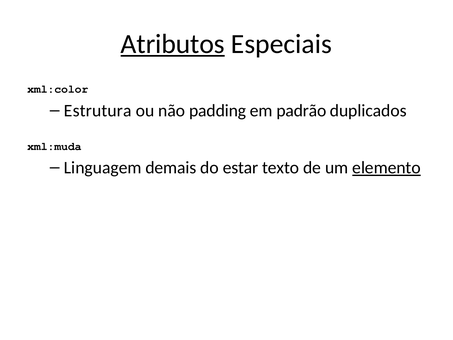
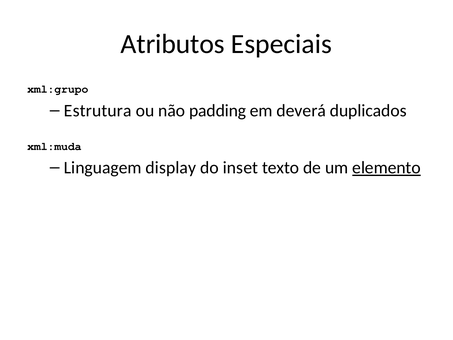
Atributos underline: present -> none
xml:color: xml:color -> xml:grupo
padrão: padrão -> deverá
demais: demais -> display
estar: estar -> inset
